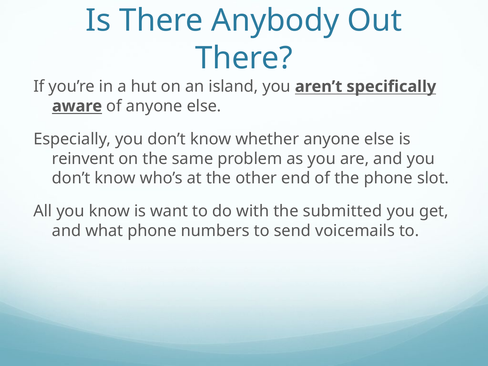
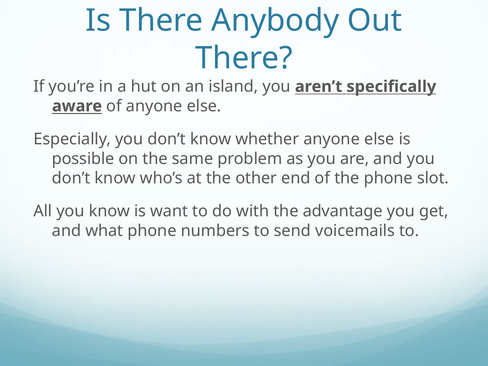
reinvent: reinvent -> possible
submitted: submitted -> advantage
